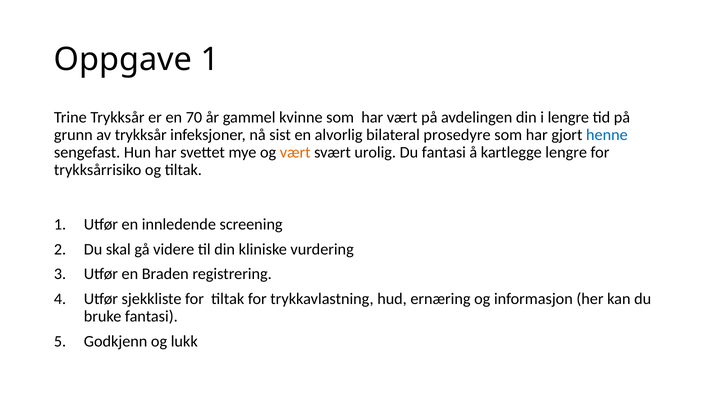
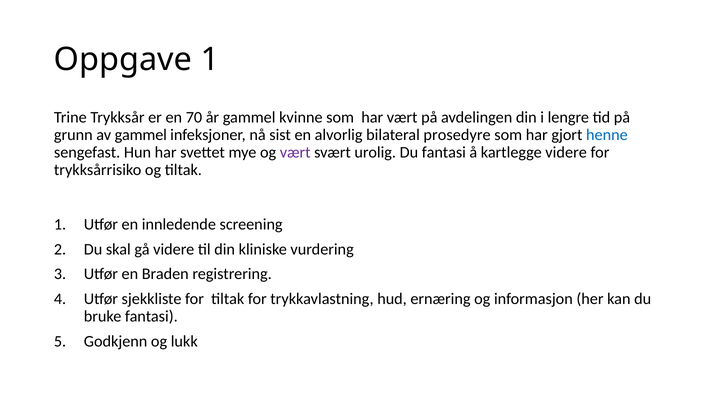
av trykksår: trykksår -> gammel
vært at (295, 152) colour: orange -> purple
kartlegge lengre: lengre -> videre
